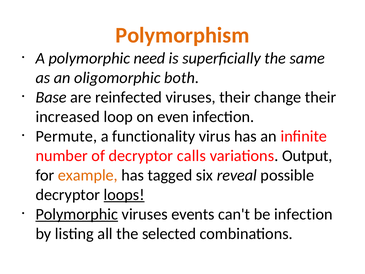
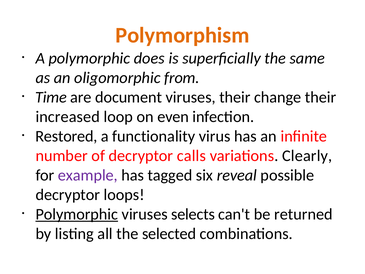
need: need -> does
both: both -> from
Base: Base -> Time
reinfected: reinfected -> document
Permute: Permute -> Restored
Output: Output -> Clearly
example colour: orange -> purple
loops underline: present -> none
events: events -> selects
be infection: infection -> returned
